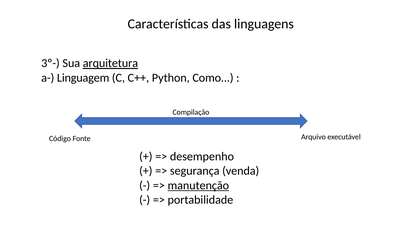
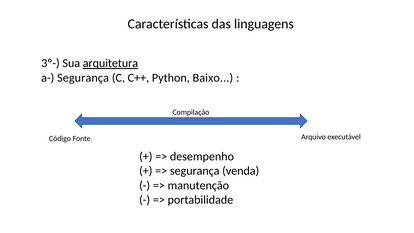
a- Linguagem: Linguagem -> Segurança
Como: Como -> Baixo
manutenção underline: present -> none
